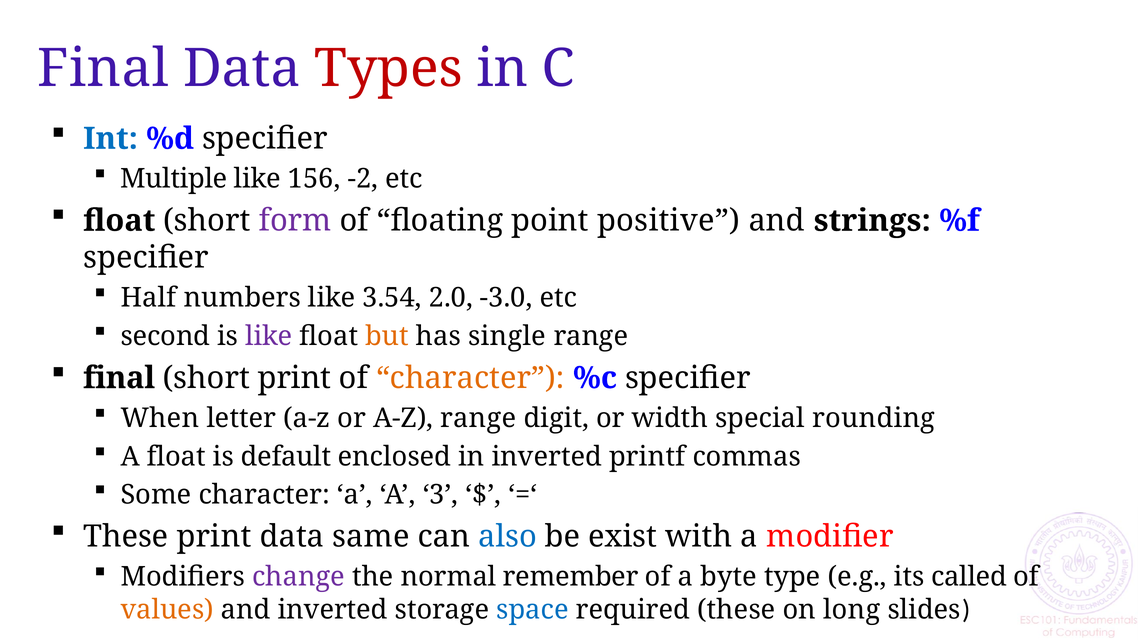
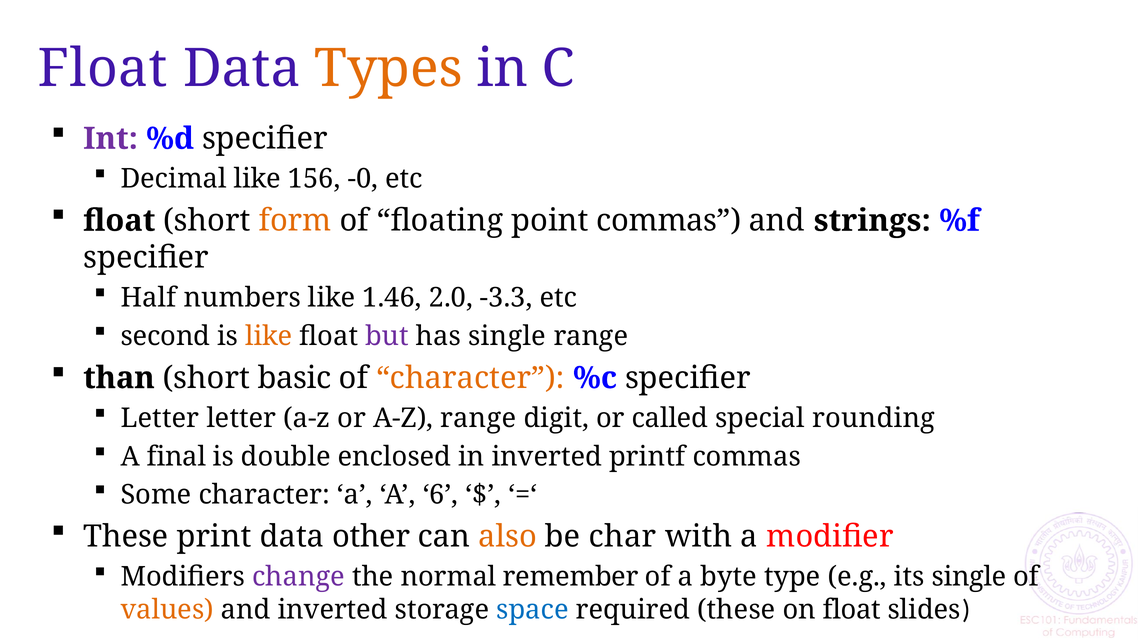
Final at (103, 68): Final -> Float
Types colour: red -> orange
Int colour: blue -> purple
Multiple: Multiple -> Decimal
-2: -2 -> -0
form colour: purple -> orange
point positive: positive -> commas
3.54: 3.54 -> 1.46
-3.0: -3.0 -> -3.3
like at (269, 336) colour: purple -> orange
but colour: orange -> purple
final at (119, 378): final -> than
short print: print -> basic
When at (160, 418): When -> Letter
width: width -> called
A float: float -> final
default: default -> double
3: 3 -> 6
same: same -> other
also colour: blue -> orange
exist: exist -> char
its called: called -> single
on long: long -> float
